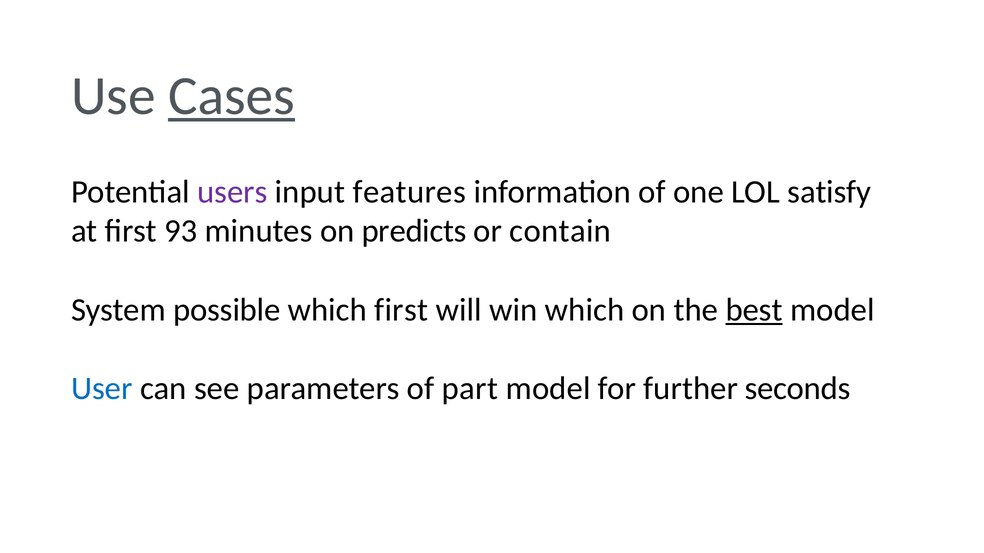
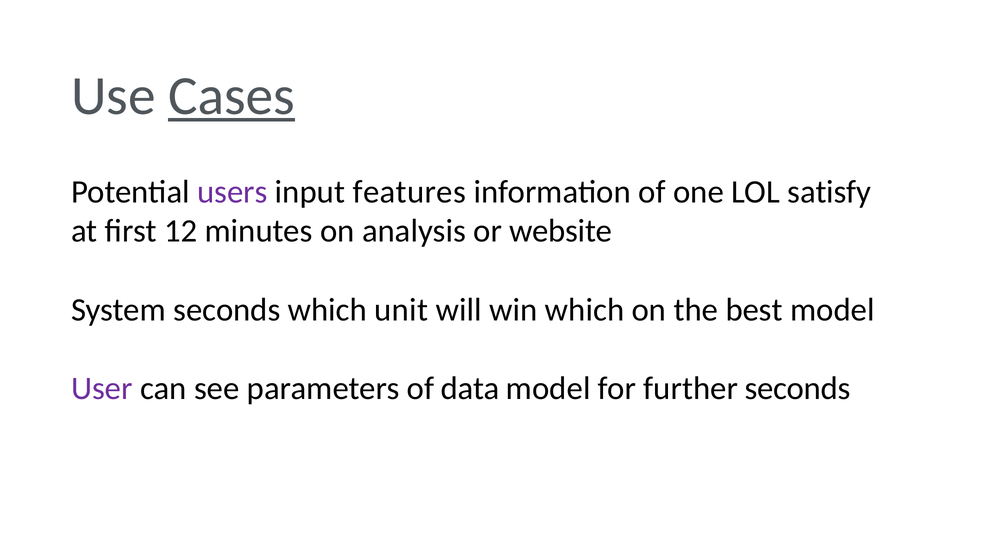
93: 93 -> 12
predicts: predicts -> analysis
contain: contain -> website
System possible: possible -> seconds
which first: first -> unit
best underline: present -> none
User colour: blue -> purple
part: part -> data
